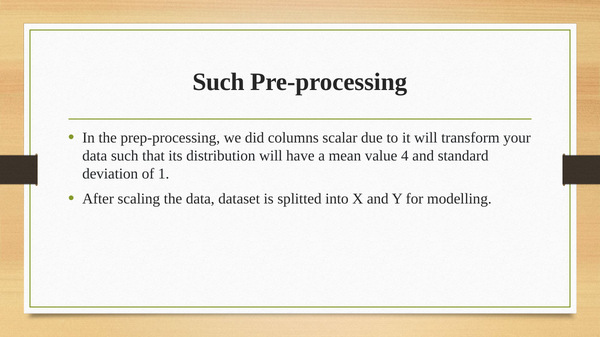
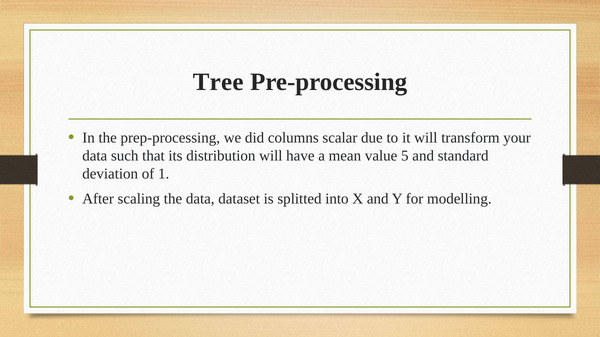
Such at (218, 82): Such -> Tree
4: 4 -> 5
